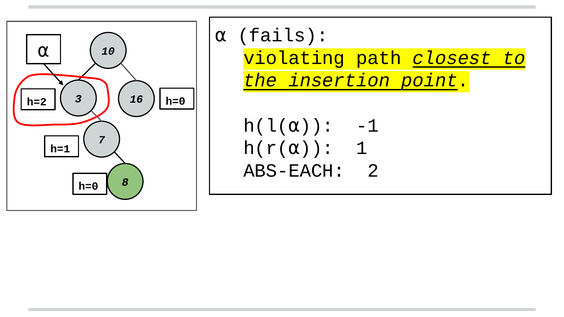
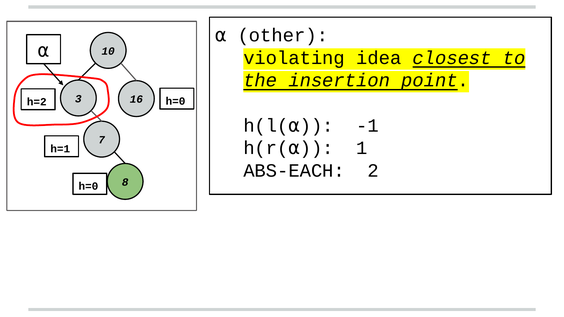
fails: fails -> other
path: path -> idea
